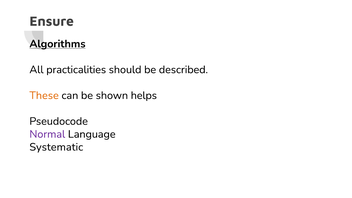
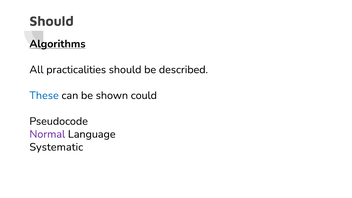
Ensure at (52, 21): Ensure -> Should
These colour: orange -> blue
helps: helps -> could
